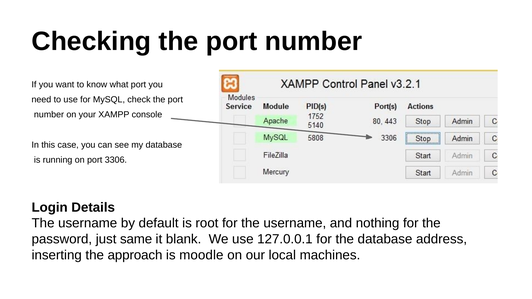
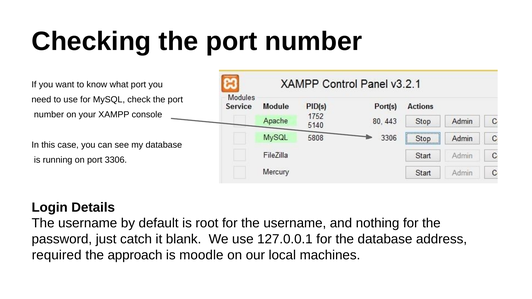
same: same -> catch
inserting: inserting -> required
